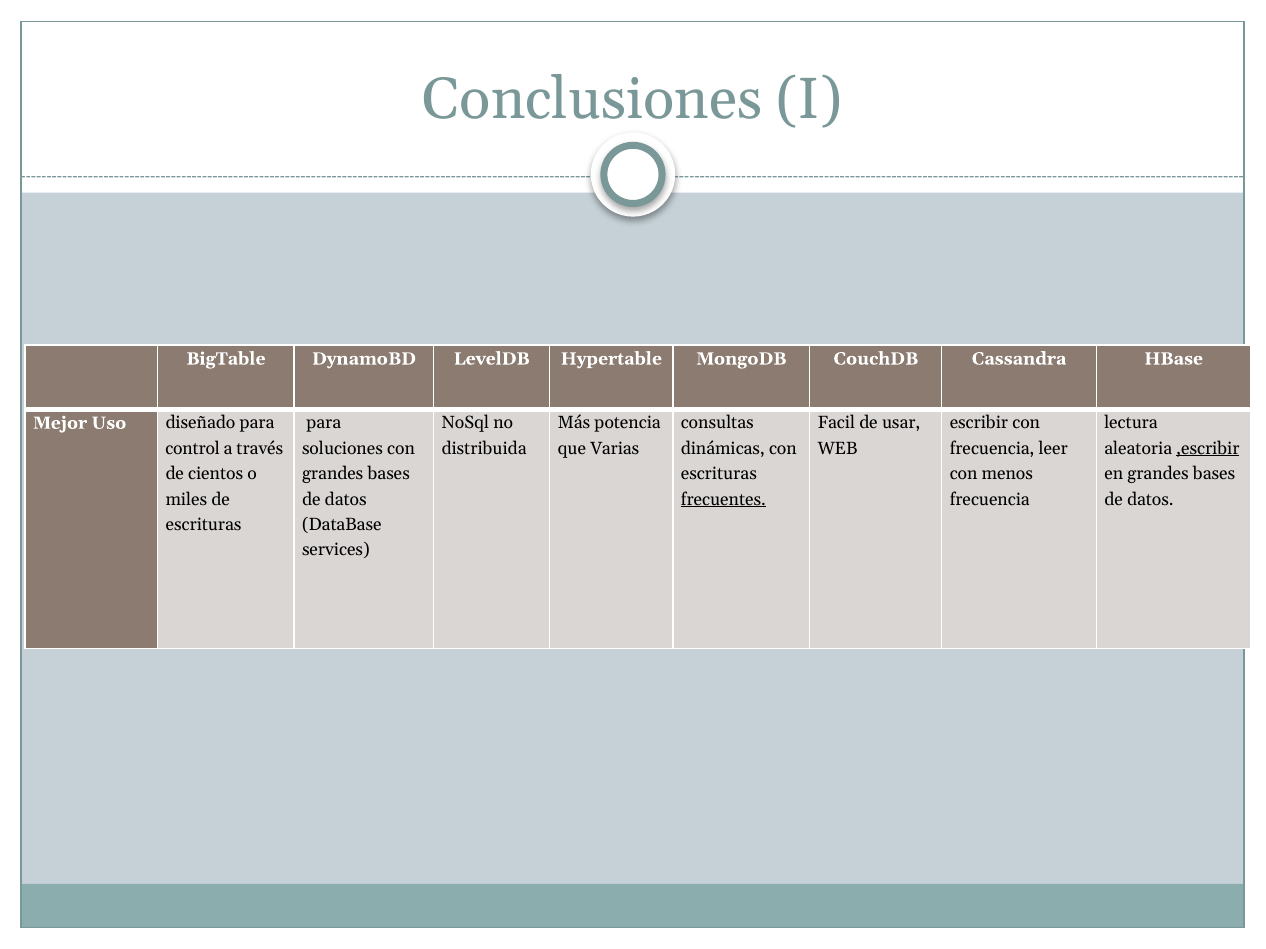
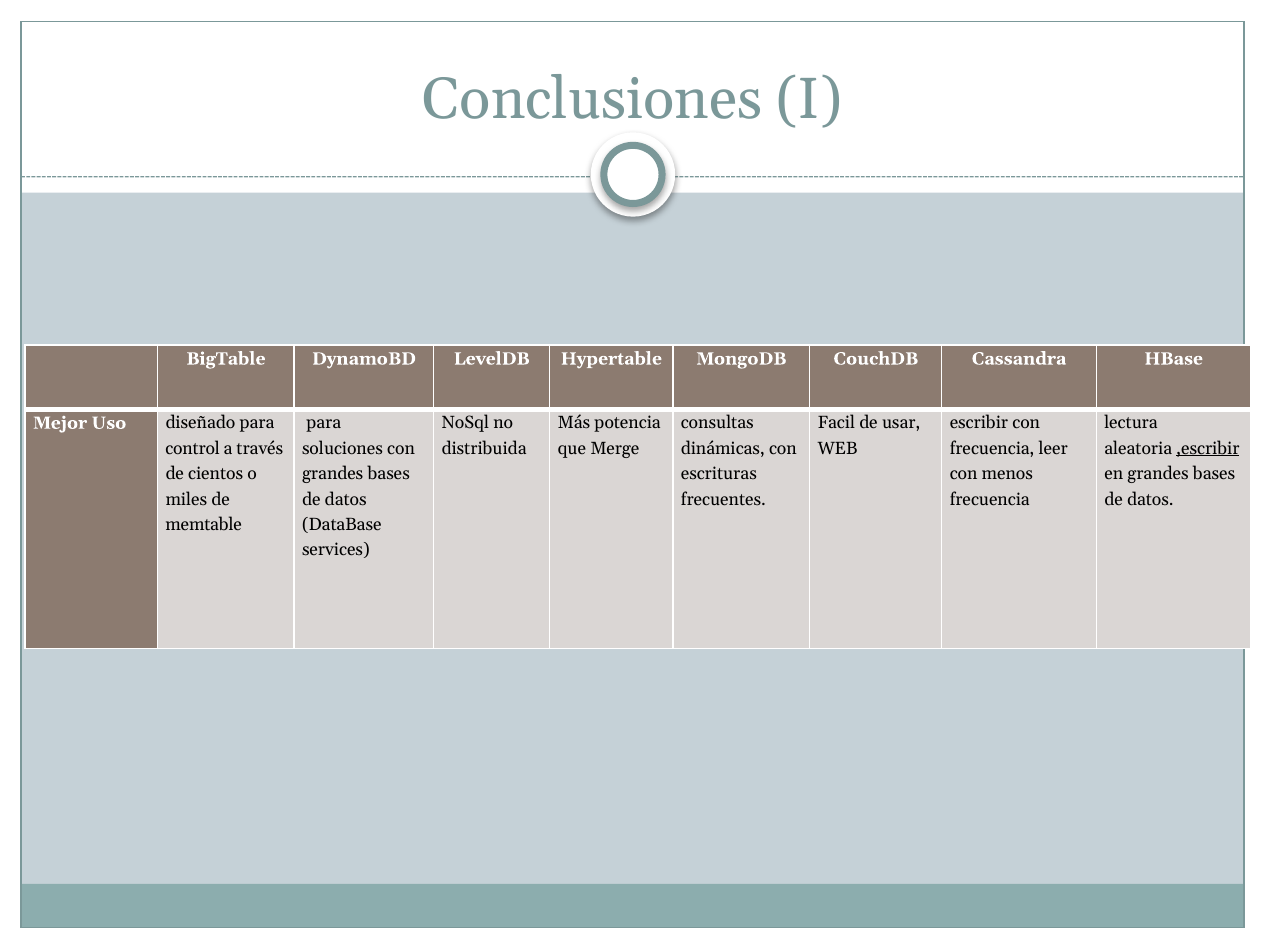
Varias: Varias -> Merge
frecuentes underline: present -> none
escrituras at (204, 525): escrituras -> memtable
